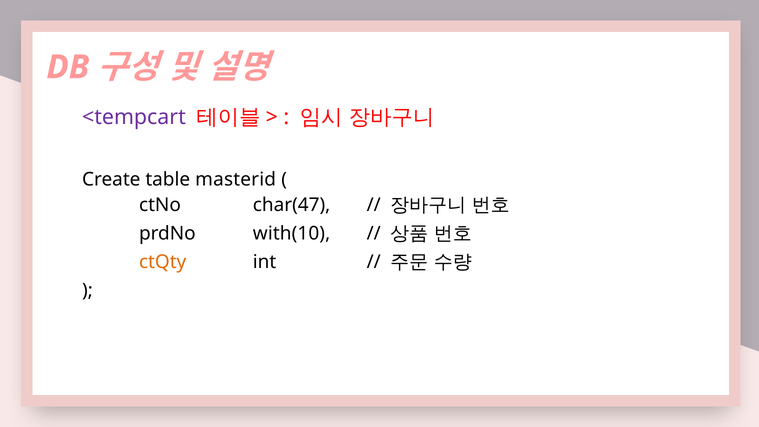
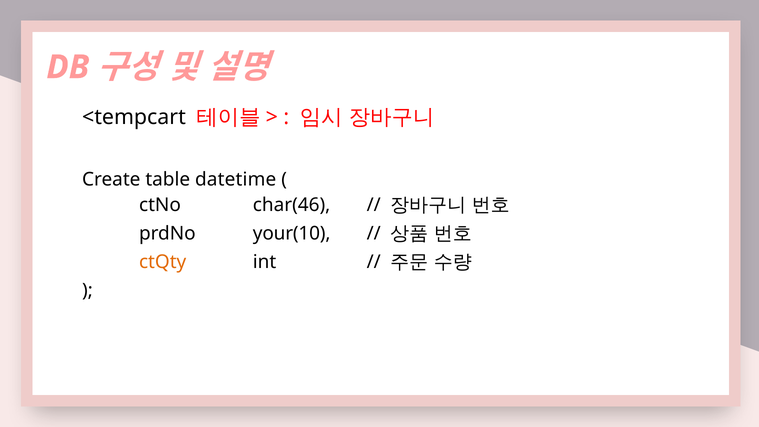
<tempcart colour: purple -> black
masterid: masterid -> datetime
char(47: char(47 -> char(46
with(10: with(10 -> your(10
